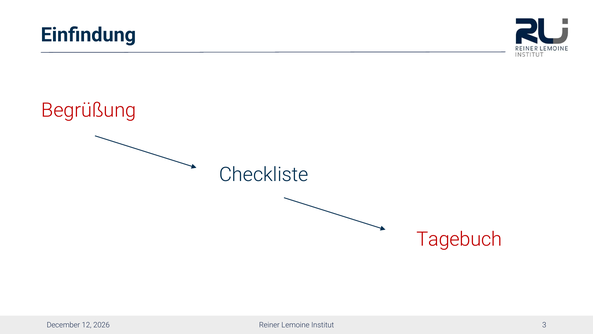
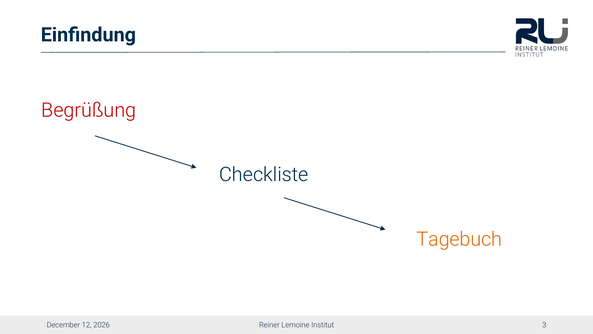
Tagebuch colour: red -> orange
